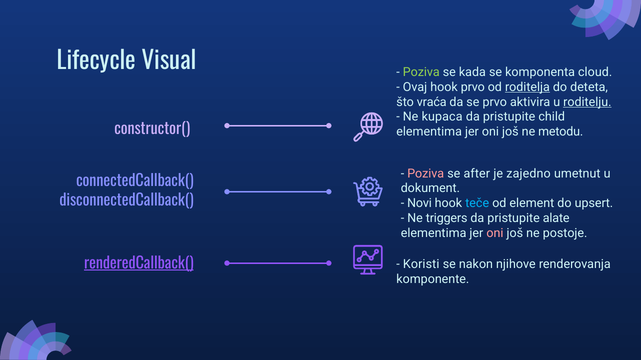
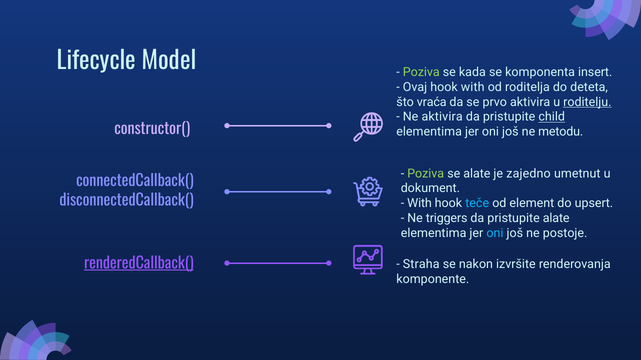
Visual: Visual -> Model
cloud: cloud -> insert
hook prvo: prvo -> with
roditelja underline: present -> none
Ne kupaca: kupaca -> aktivira
child underline: none -> present
Poziva at (426, 174) colour: pink -> light green
se after: after -> alate
Novi at (420, 204): Novi -> With
oni at (495, 234) colour: pink -> light blue
Koristi: Koristi -> Straha
njihove: njihove -> izvršite
